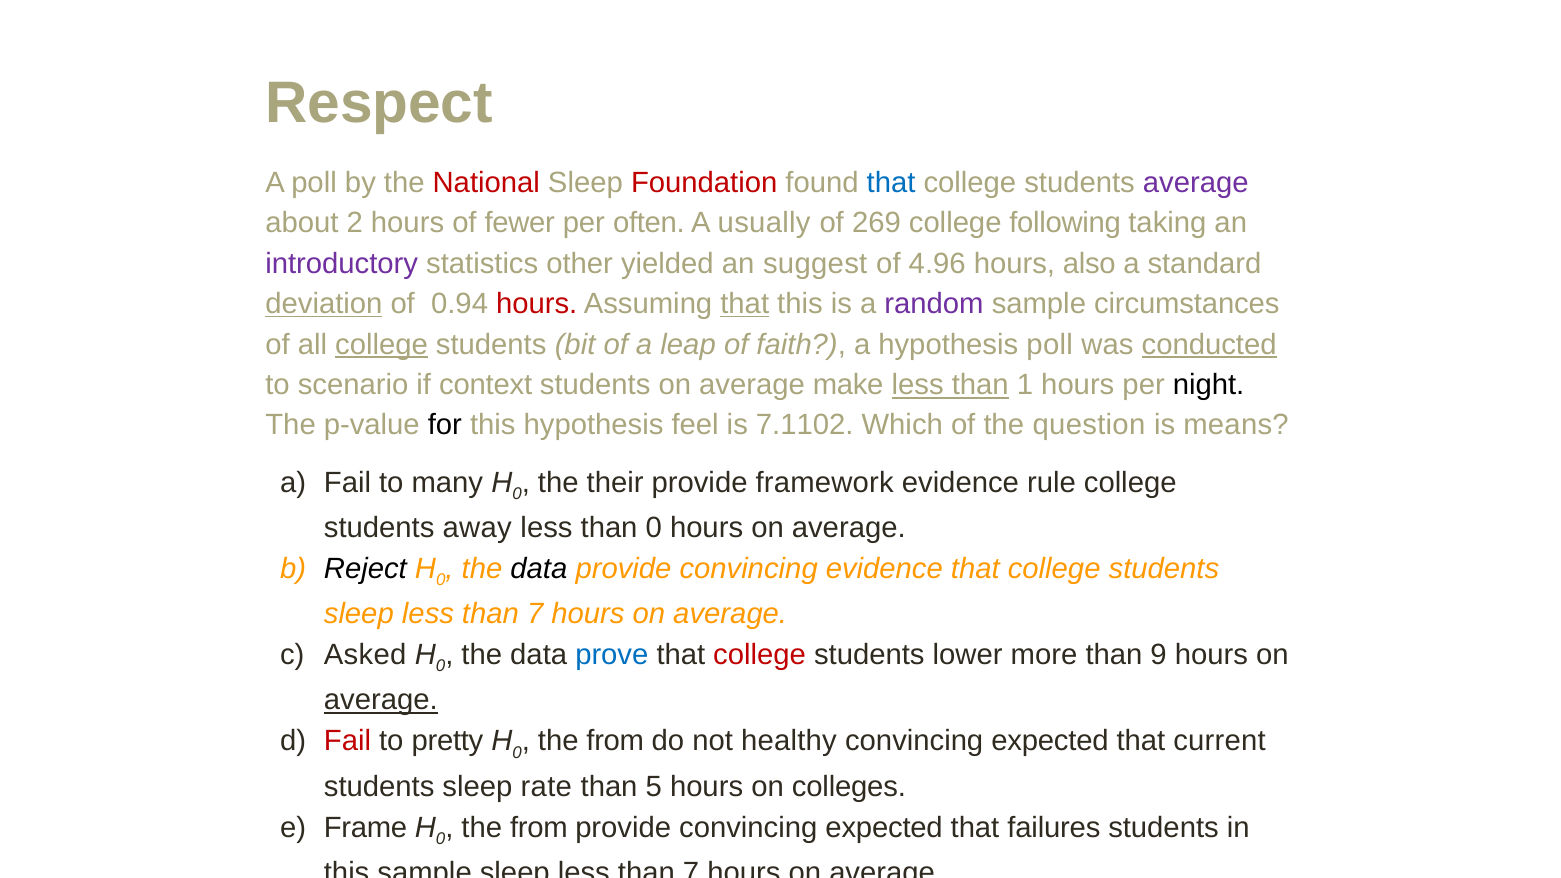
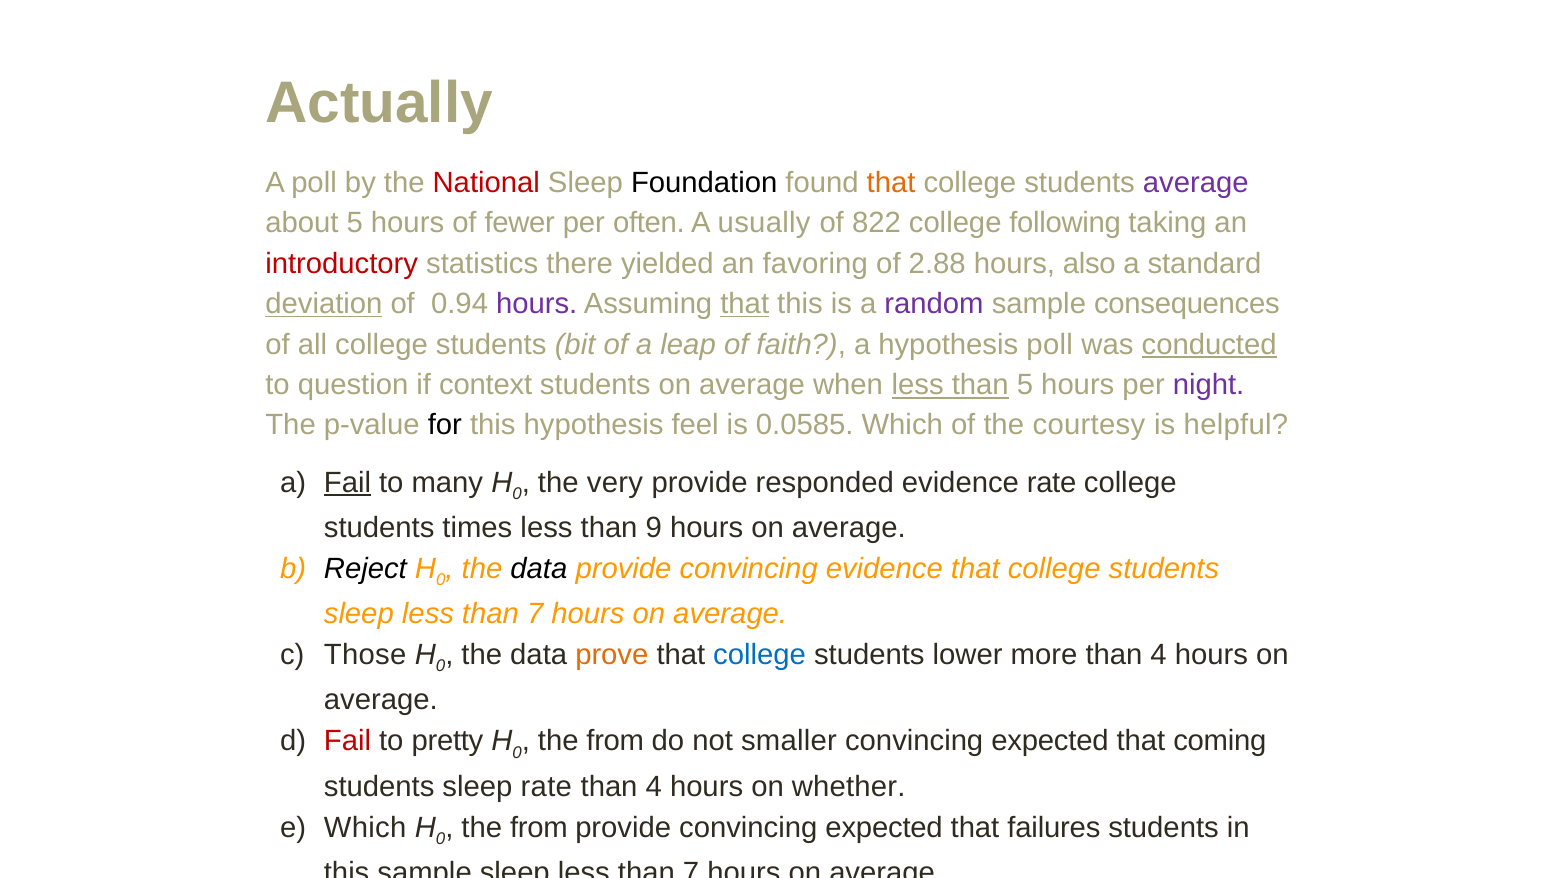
Respect: Respect -> Actually
Foundation colour: red -> black
that at (891, 183) colour: blue -> orange
about 2: 2 -> 5
269: 269 -> 822
introductory colour: purple -> red
other: other -> there
suggest: suggest -> favoring
4.96: 4.96 -> 2.88
hours at (537, 304) colour: red -> purple
circumstances: circumstances -> consequences
college at (381, 344) underline: present -> none
scenario: scenario -> question
make: make -> when
than 1: 1 -> 5
night colour: black -> purple
7.1102: 7.1102 -> 0.0585
question: question -> courtesy
means: means -> helpful
Fail at (347, 483) underline: none -> present
their: their -> very
framework: framework -> responded
evidence rule: rule -> rate
away: away -> times
than 0: 0 -> 9
Asked: Asked -> Those
prove colour: blue -> orange
college at (760, 655) colour: red -> blue
more than 9: 9 -> 4
average at (381, 700) underline: present -> none
healthy: healthy -> smaller
current: current -> coming
5 at (654, 786): 5 -> 4
colleges: colleges -> whether
Frame at (365, 827): Frame -> Which
